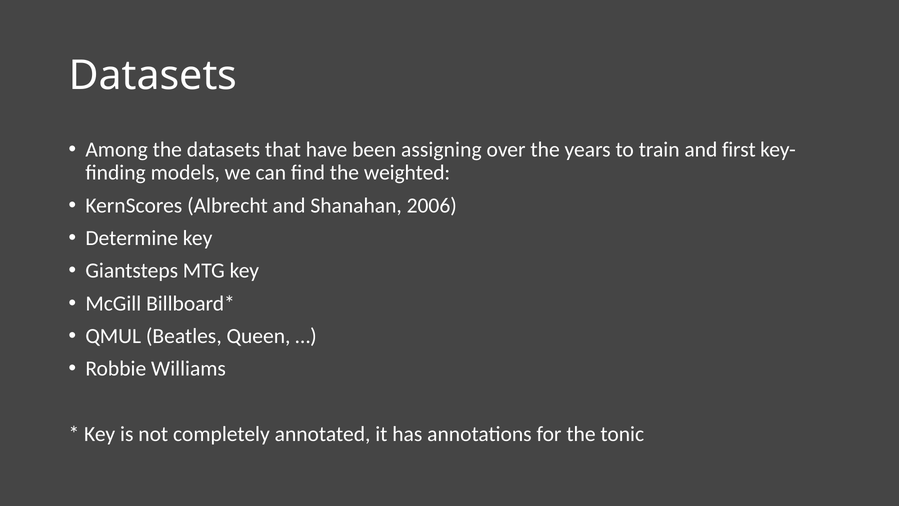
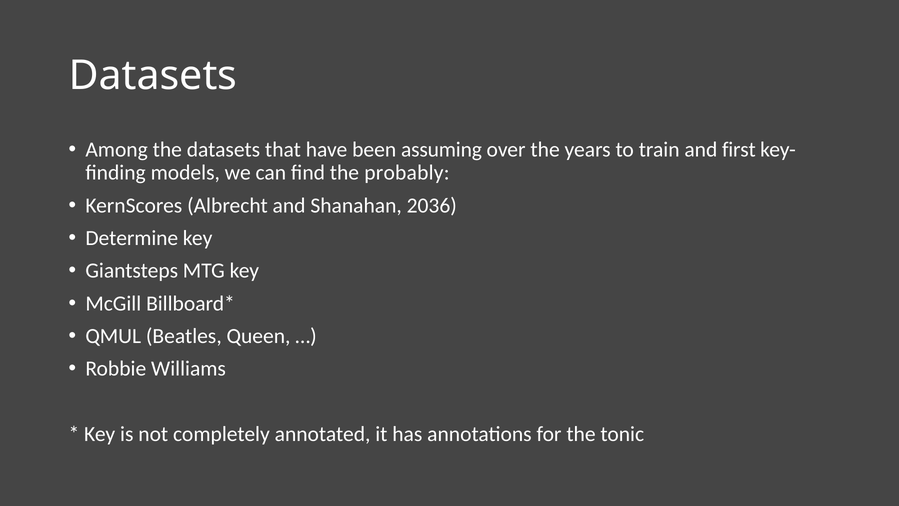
assigning: assigning -> assuming
weighted: weighted -> probably
2006: 2006 -> 2036
